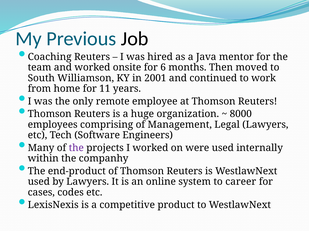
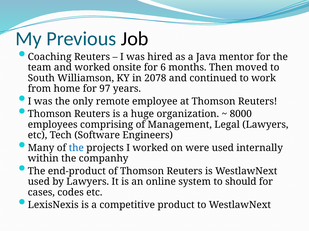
2001: 2001 -> 2078
11: 11 -> 97
the at (76, 148) colour: purple -> blue
career: career -> should
